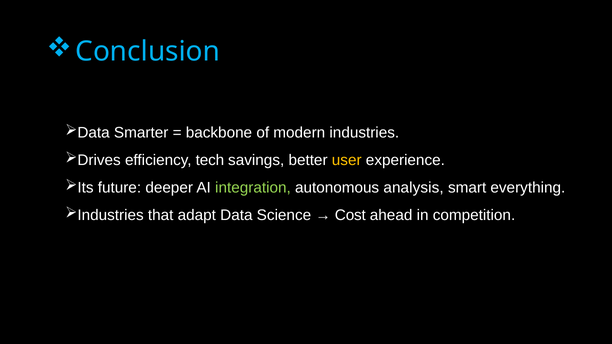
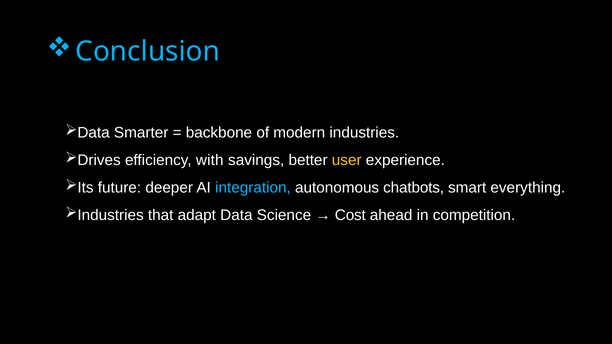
tech: tech -> with
integration colour: light green -> light blue
analysis: analysis -> chatbots
